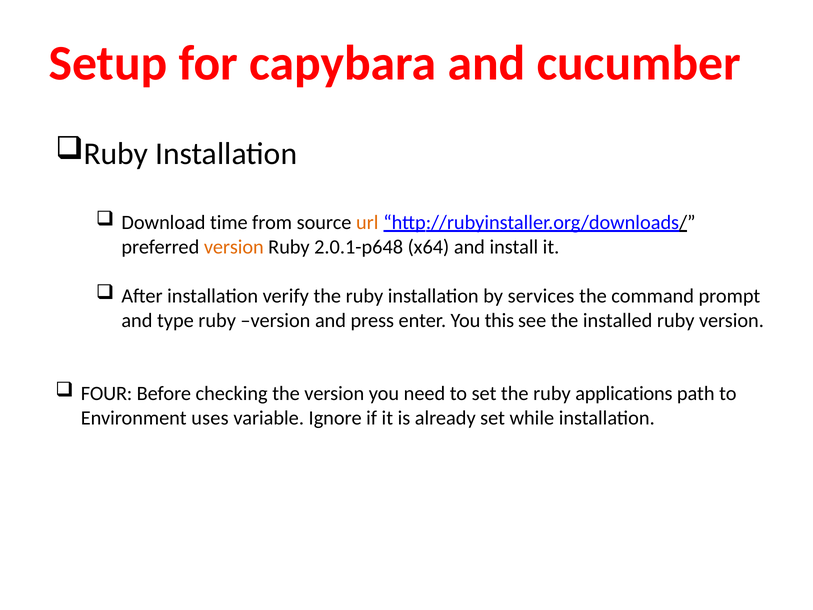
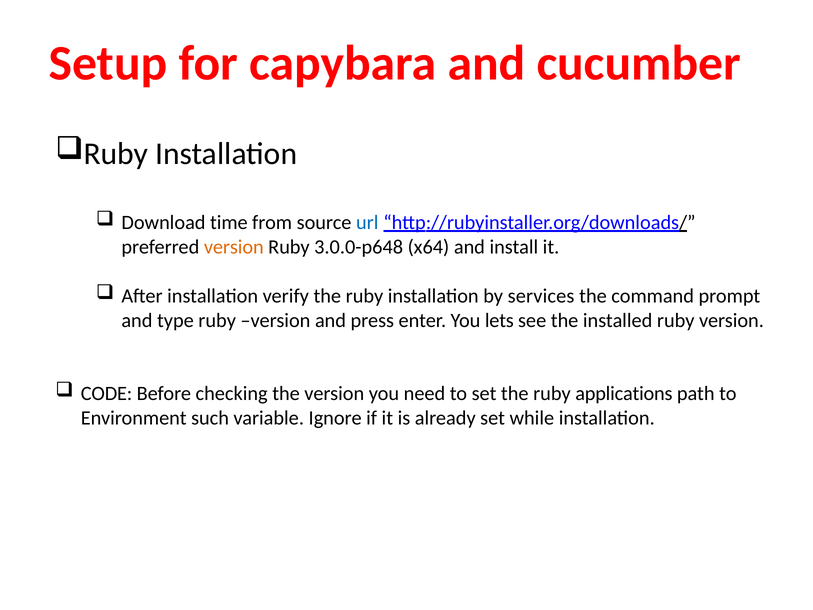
url colour: orange -> blue
2.0.1-p648: 2.0.1-p648 -> 3.0.0-p648
this: this -> lets
FOUR: FOUR -> CODE
uses: uses -> such
